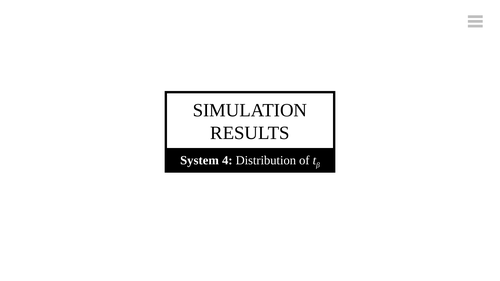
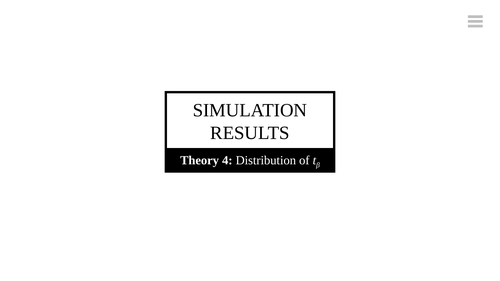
System: System -> Theory
